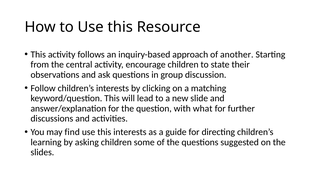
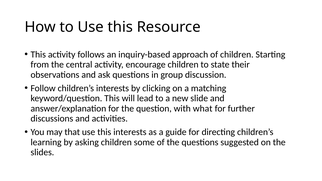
of another: another -> children
find: find -> that
